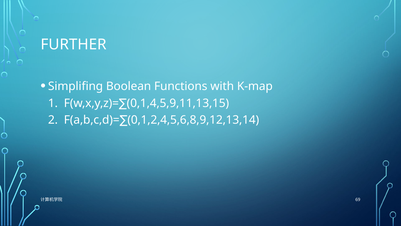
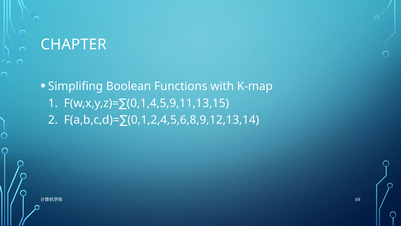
FURTHER: FURTHER -> CHAPTER
